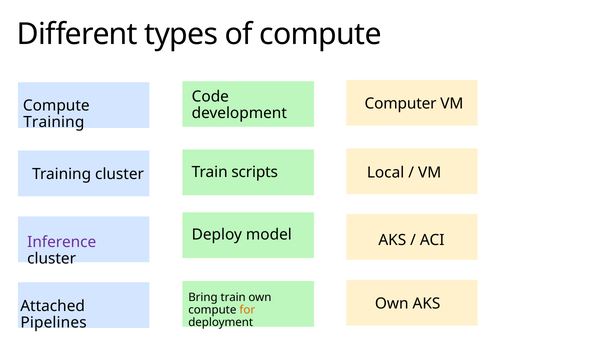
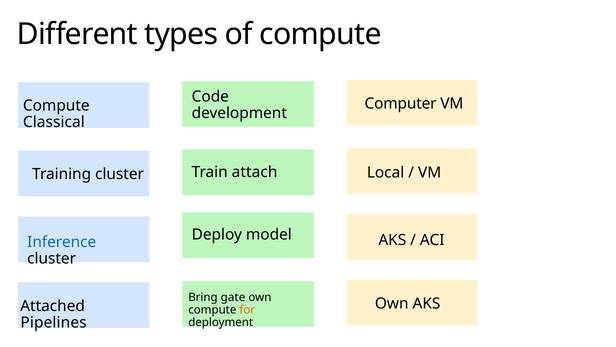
Training at (54, 122): Training -> Classical
scripts: scripts -> attach
Inference colour: purple -> blue
Bring train: train -> gate
